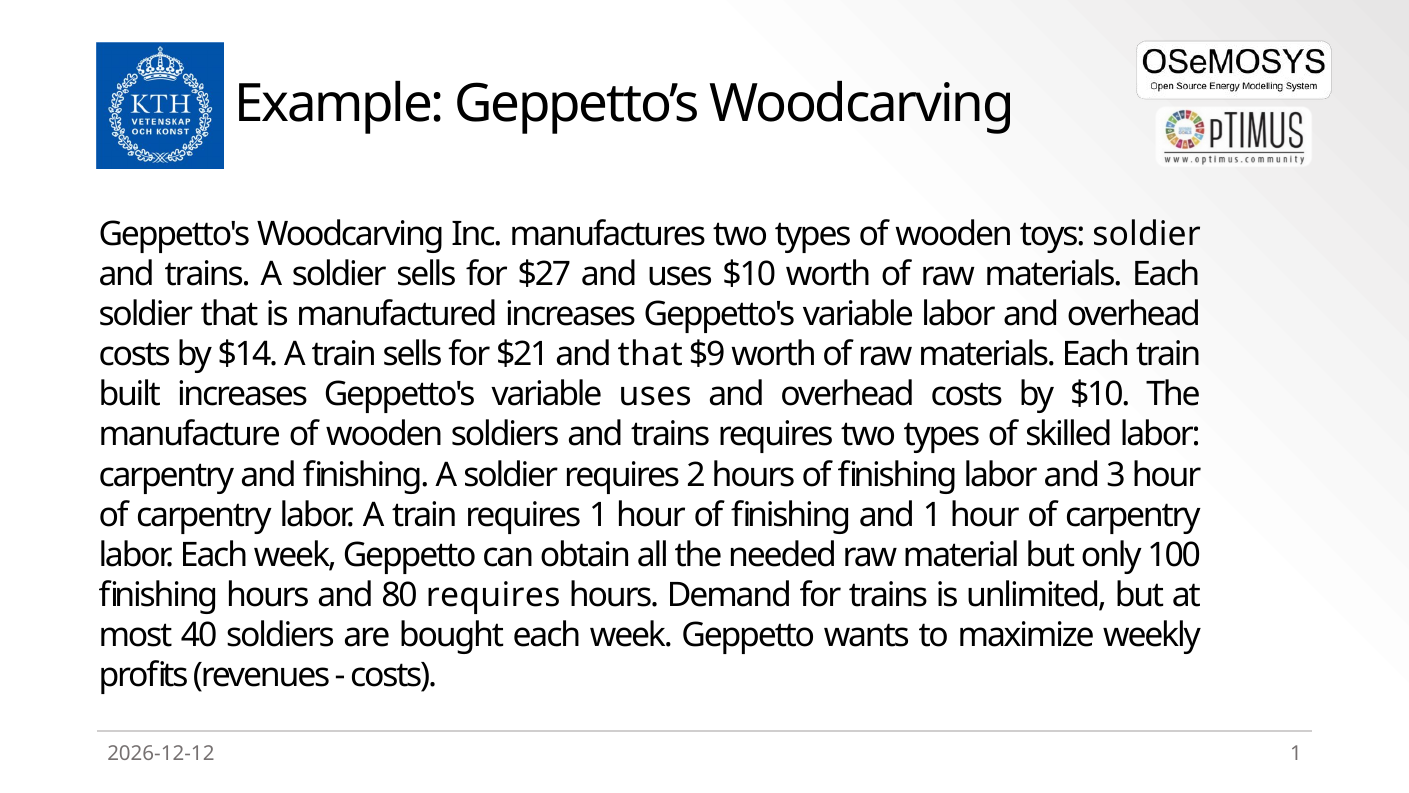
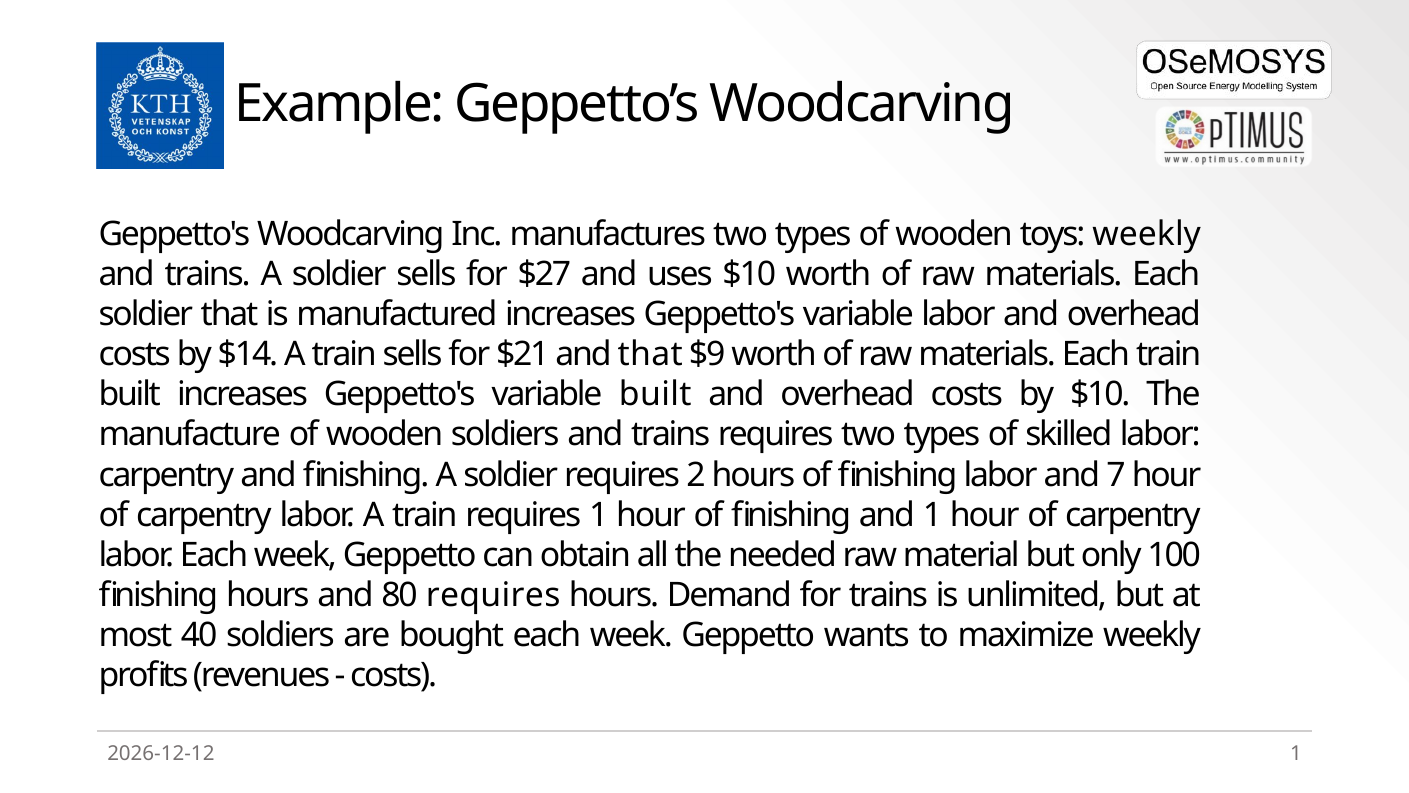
toys soldier: soldier -> weekly
variable uses: uses -> built
3: 3 -> 7
